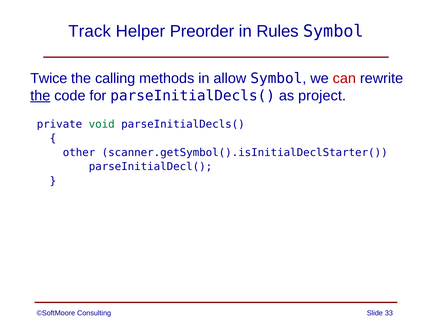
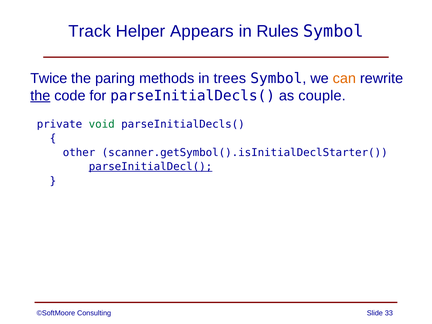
Preorder: Preorder -> Appears
calling: calling -> paring
allow: allow -> trees
can colour: red -> orange
project: project -> couple
parseInitialDecl( underline: none -> present
